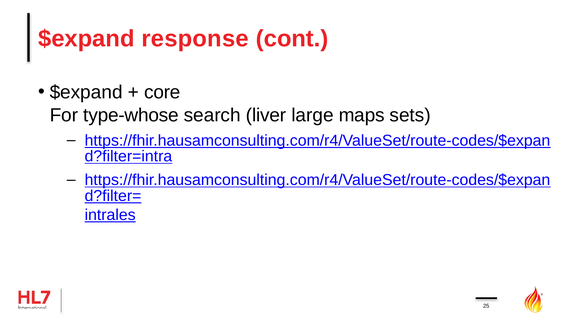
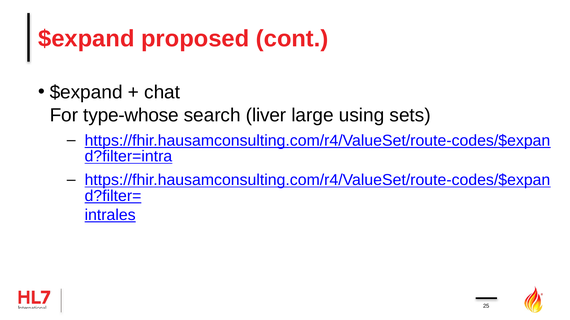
response: response -> proposed
core: core -> chat
maps: maps -> using
